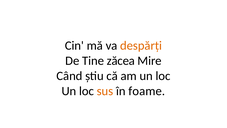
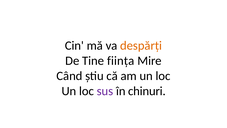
zăcea: zăcea -> ființa
sus colour: orange -> purple
foame: foame -> chinuri
